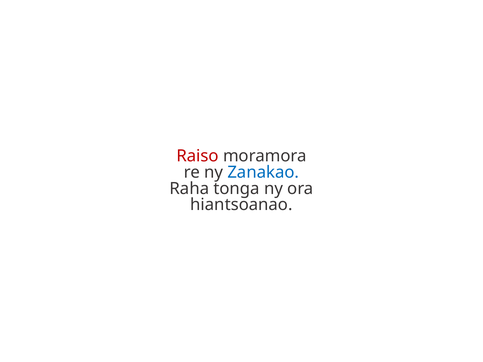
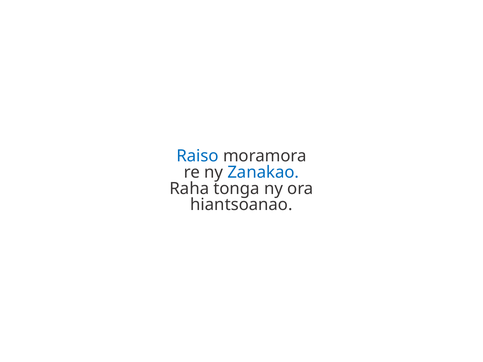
Raiso colour: red -> blue
